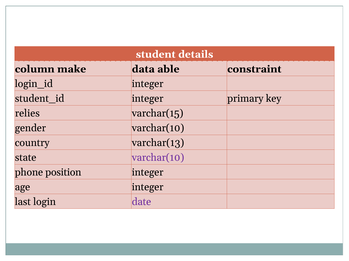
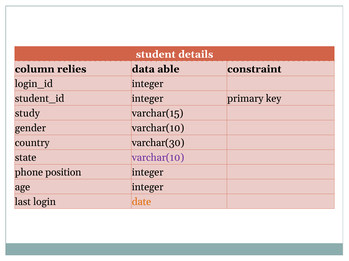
make: make -> relies
relies: relies -> study
varchar(13: varchar(13 -> varchar(30
date colour: purple -> orange
